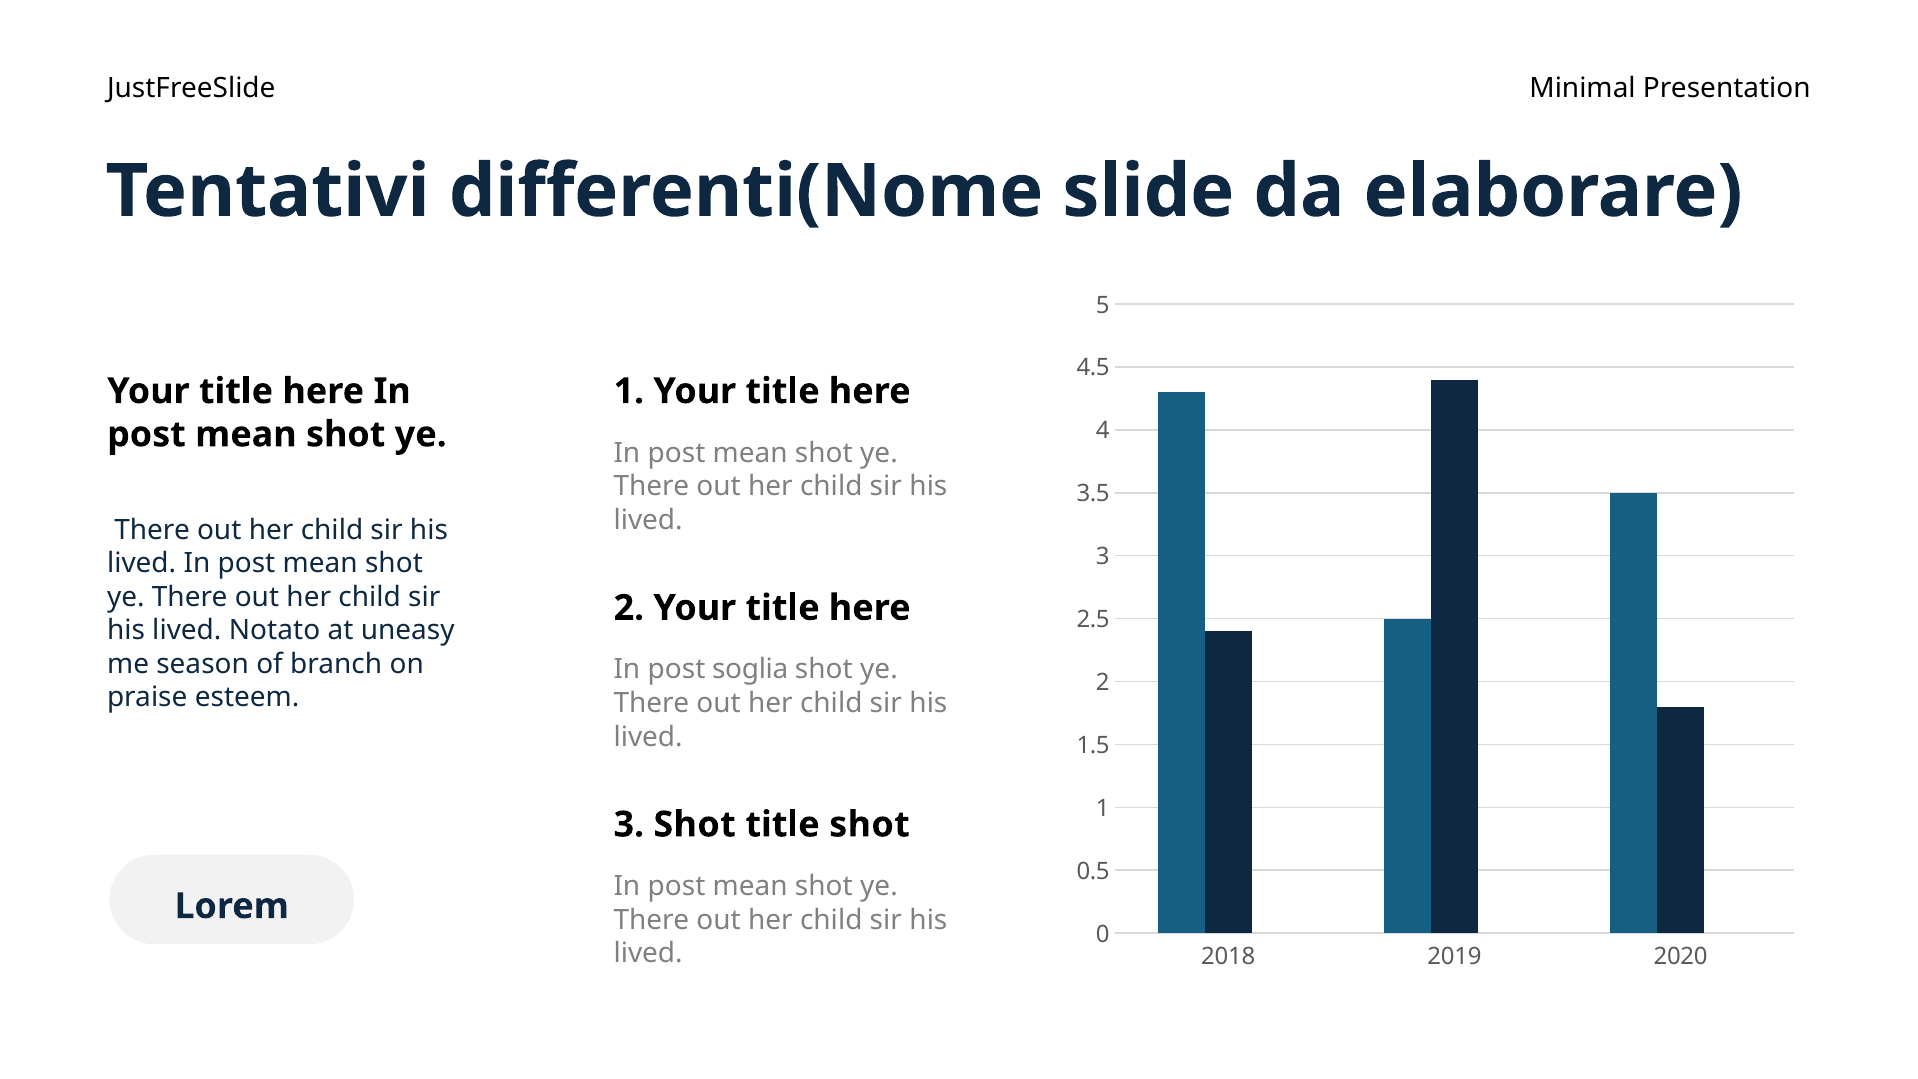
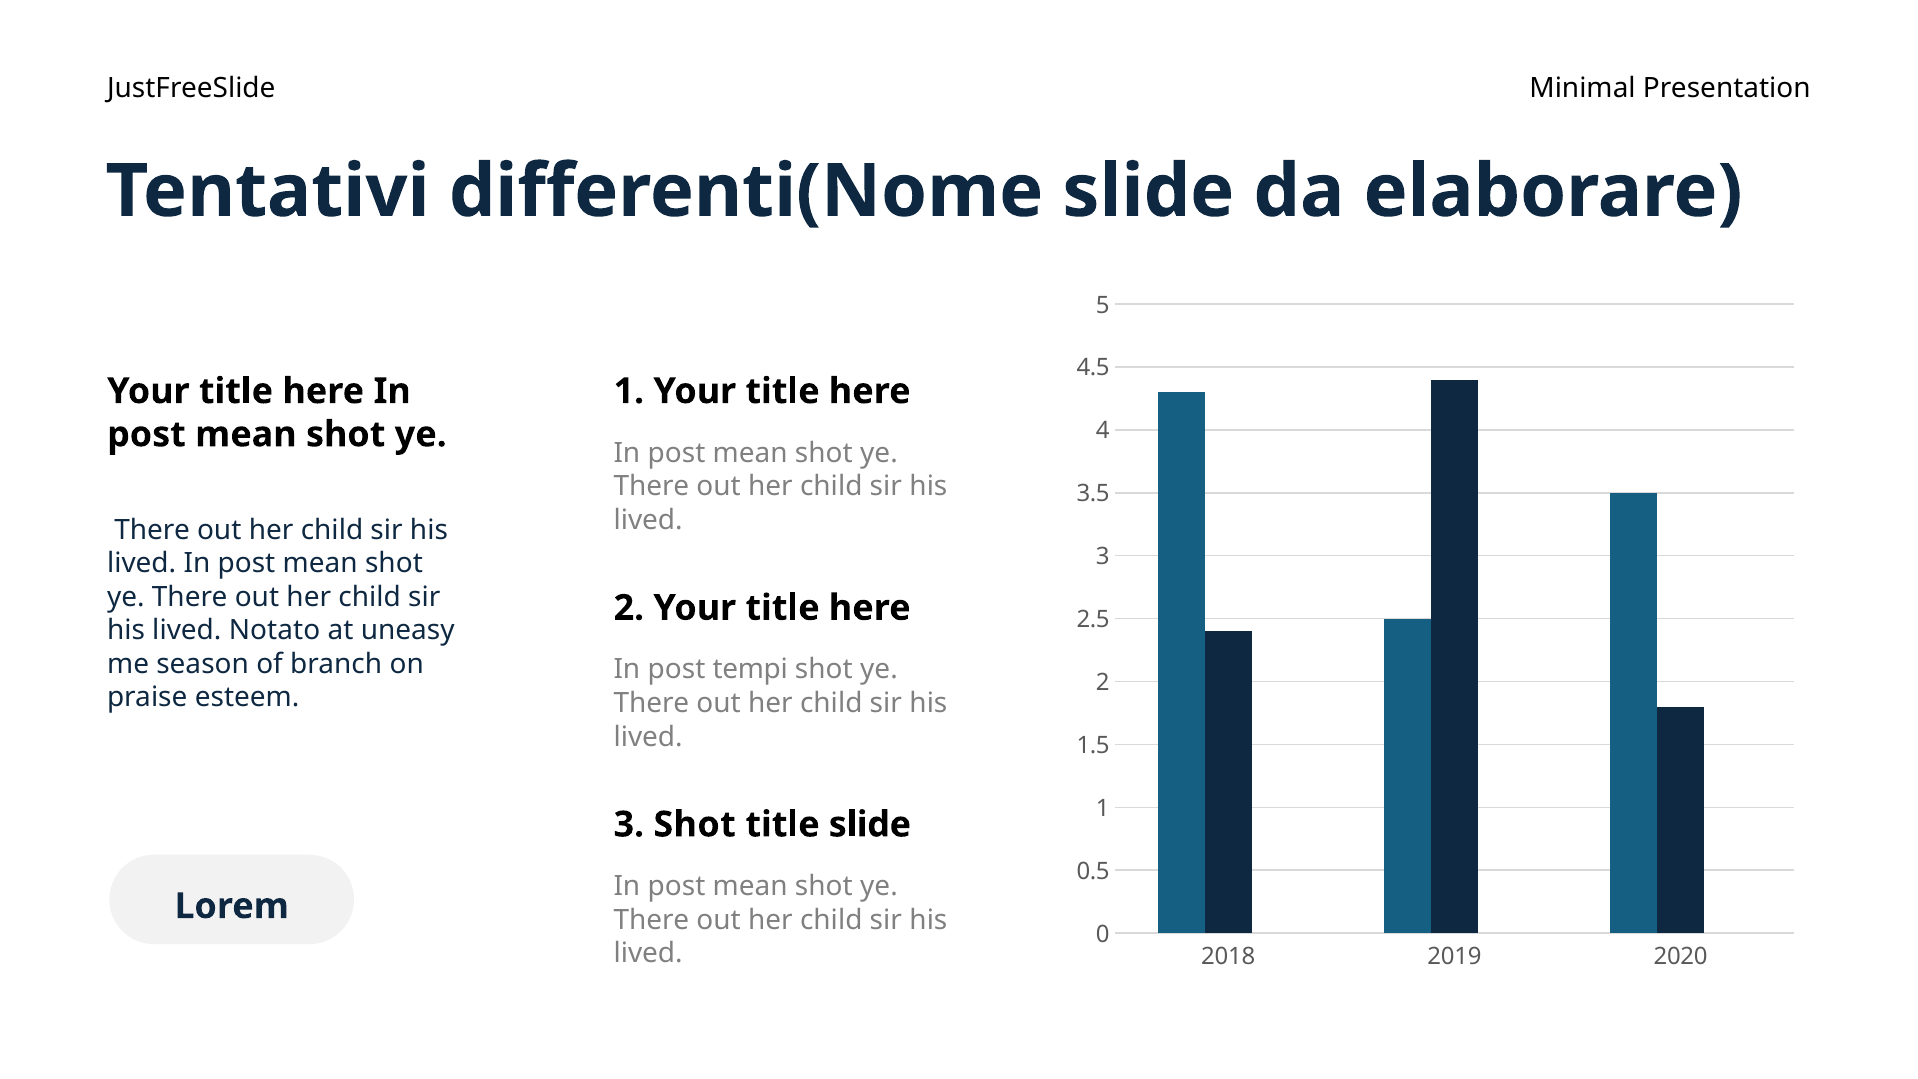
soglia: soglia -> tempi
title shot: shot -> slide
